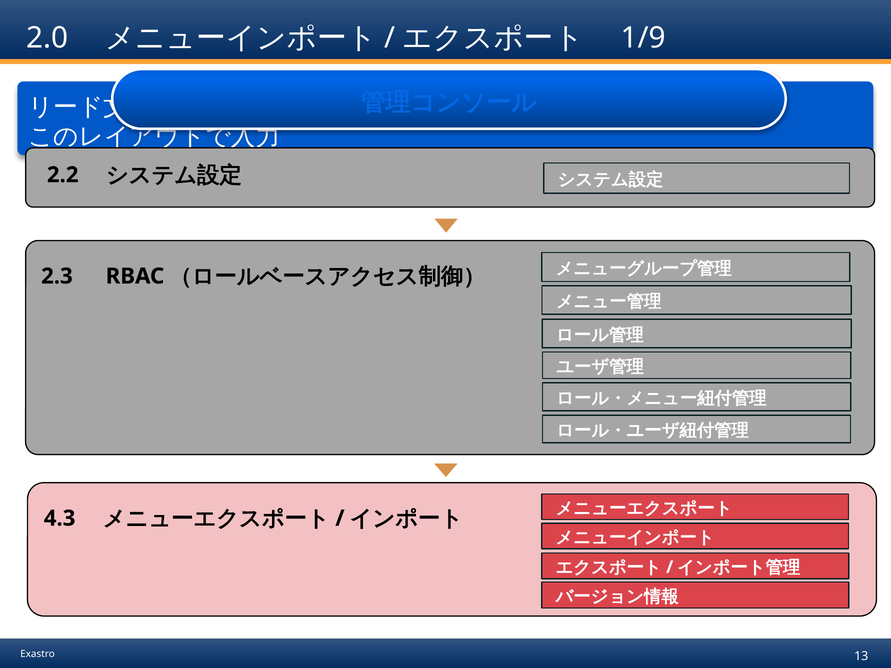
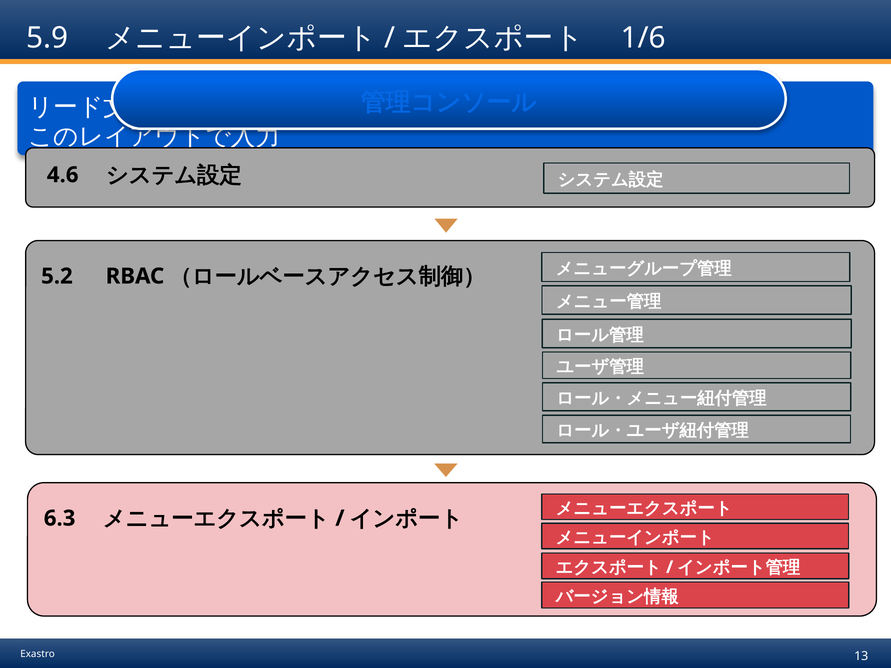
2.0: 2.0 -> 5.9
1/9: 1/9 -> 1/6
2.2: 2.2 -> 4.6
2.3: 2.3 -> 5.2
4.3: 4.3 -> 6.3
